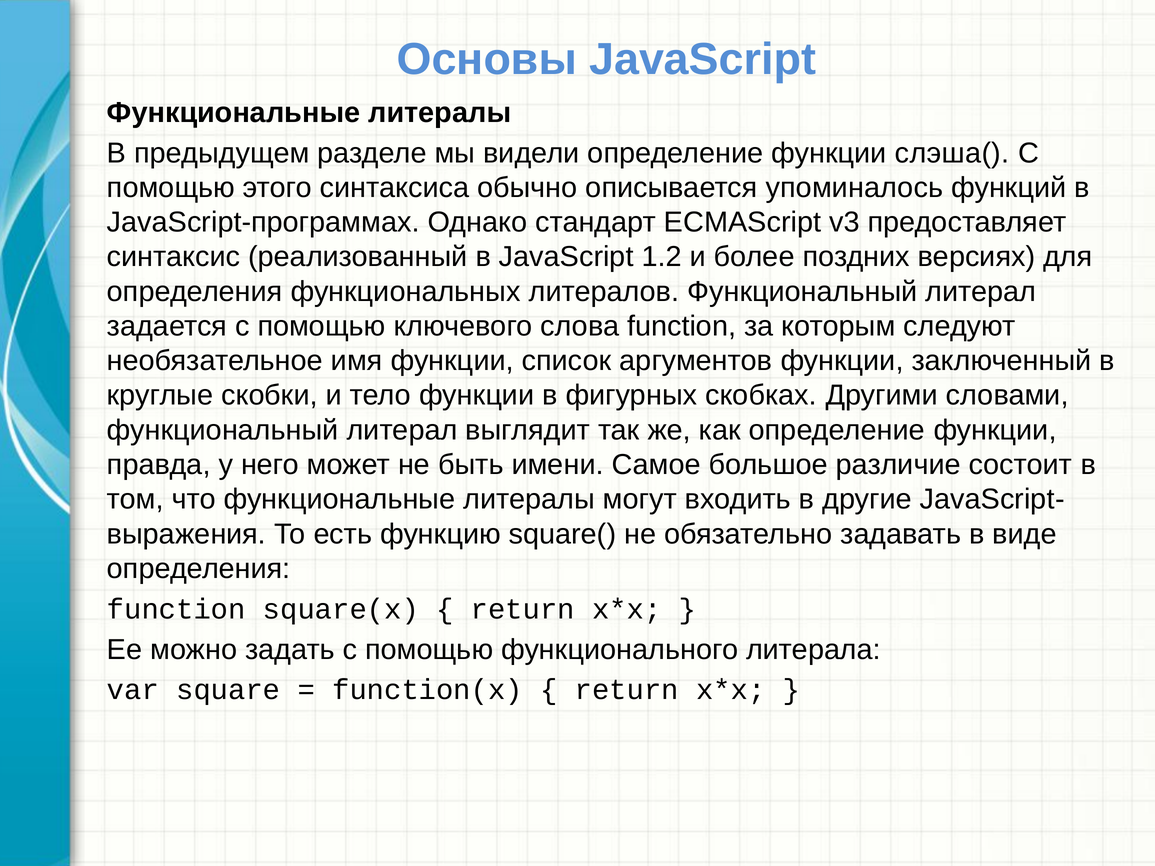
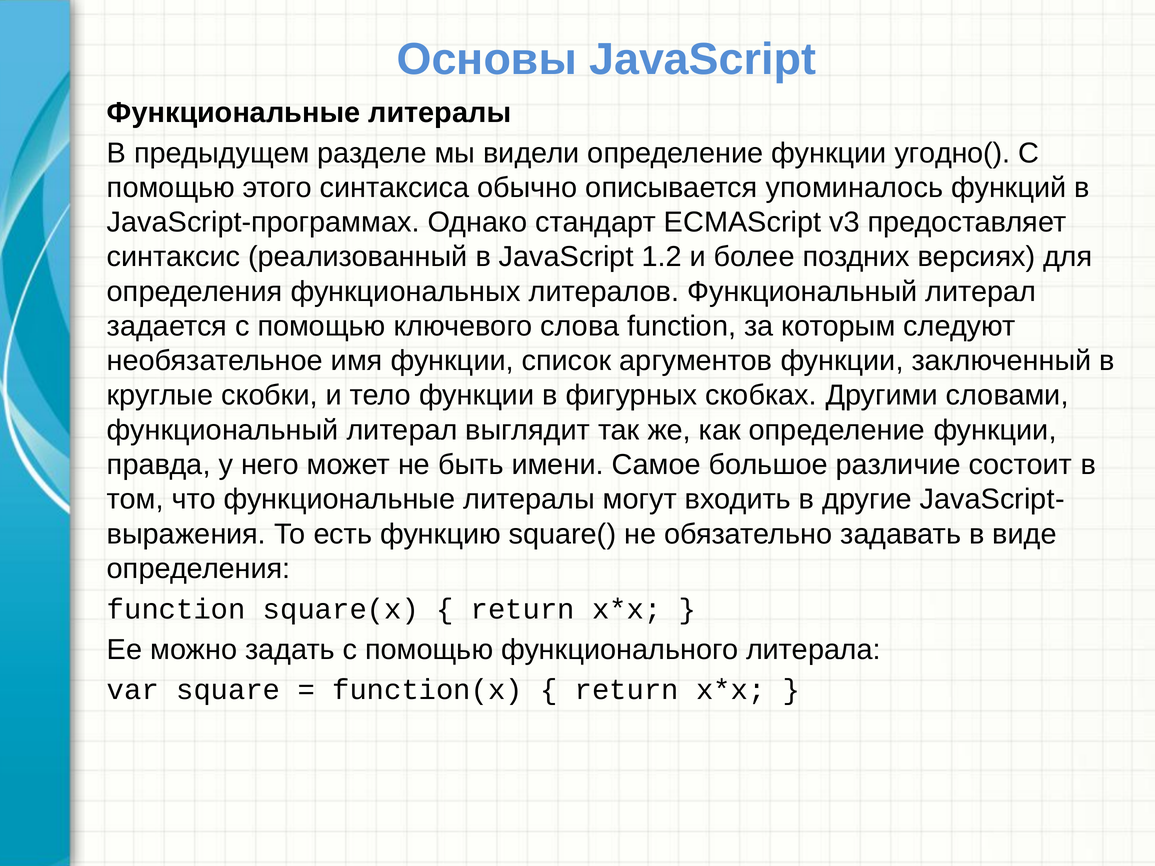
слэша(: слэша( -> угодно(
